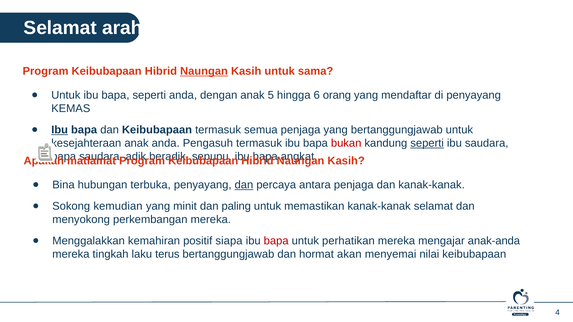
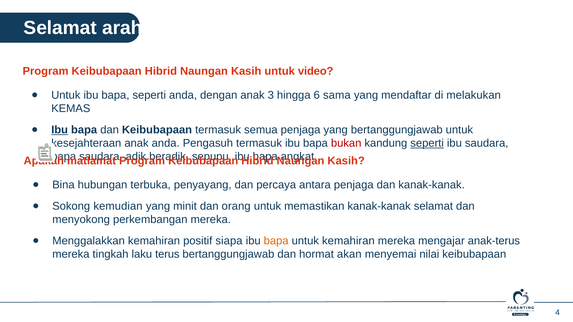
Naungan at (204, 71) underline: present -> none
sama: sama -> video
5: 5 -> 3
orang: orang -> sama
di penyayang: penyayang -> melakukan
dan at (244, 185) underline: present -> none
paling: paling -> orang
bapa at (276, 241) colour: red -> orange
untuk perhatikan: perhatikan -> kemahiran
anak-anda: anak-anda -> anak-terus
